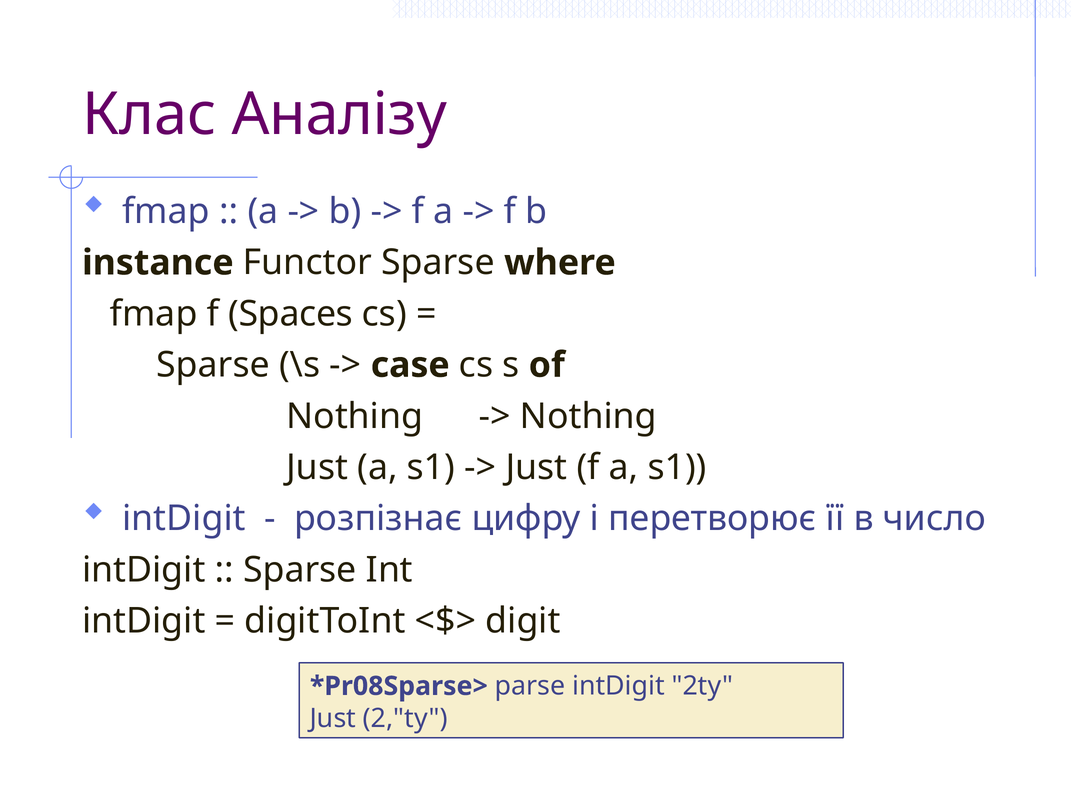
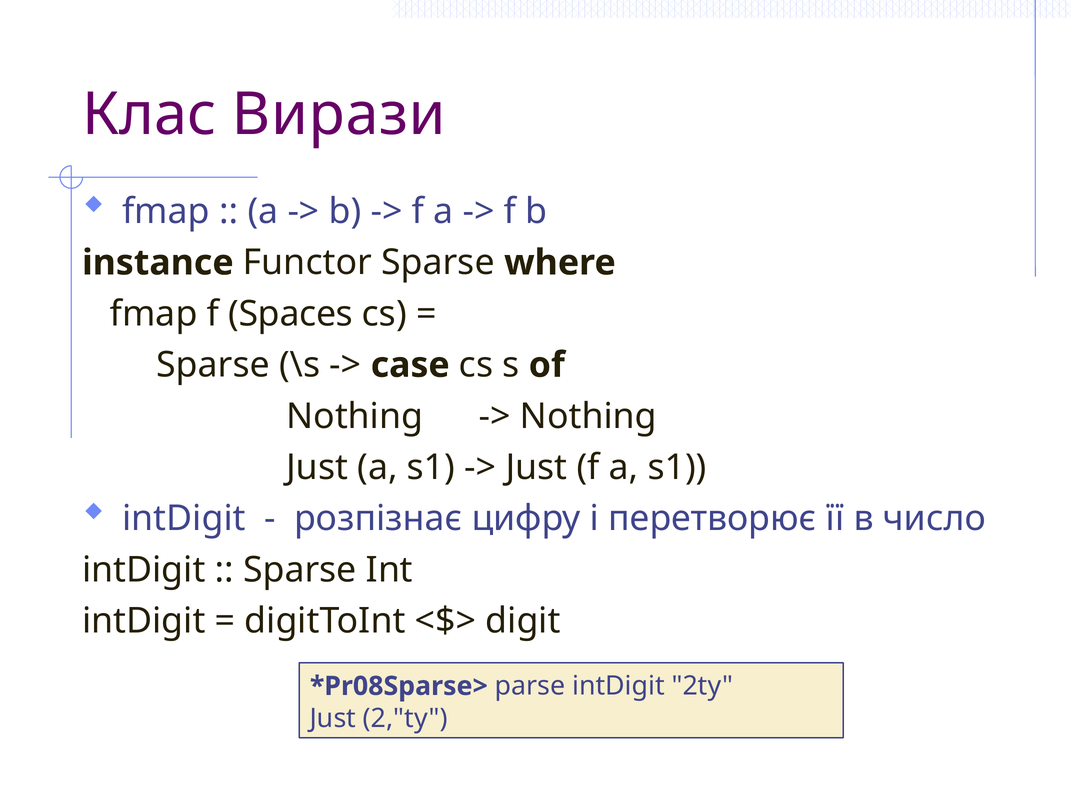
Аналізу: Аналізу -> Вирази
